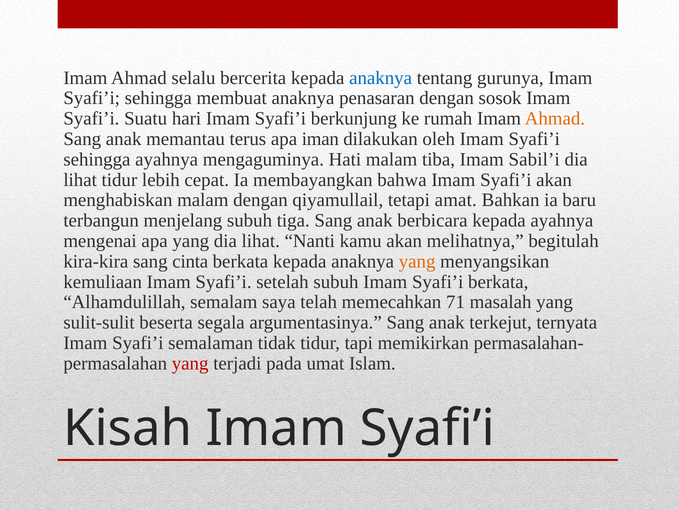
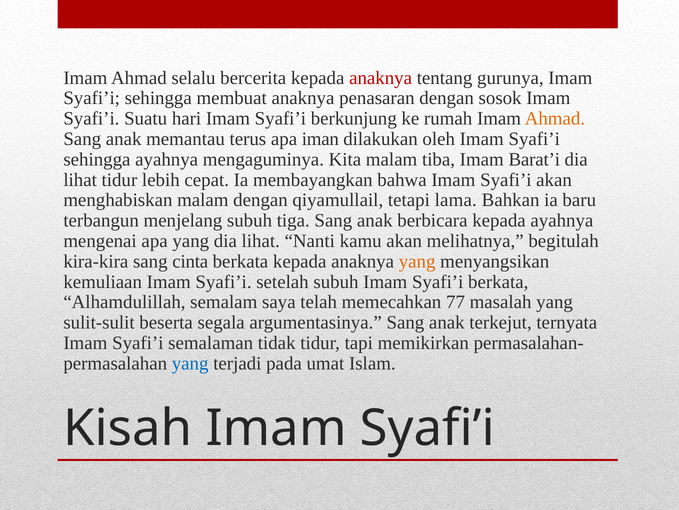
anaknya at (381, 78) colour: blue -> red
Hati: Hati -> Kita
Sabil’i: Sabil’i -> Barat’i
amat: amat -> lama
71: 71 -> 77
yang at (190, 363) colour: red -> blue
